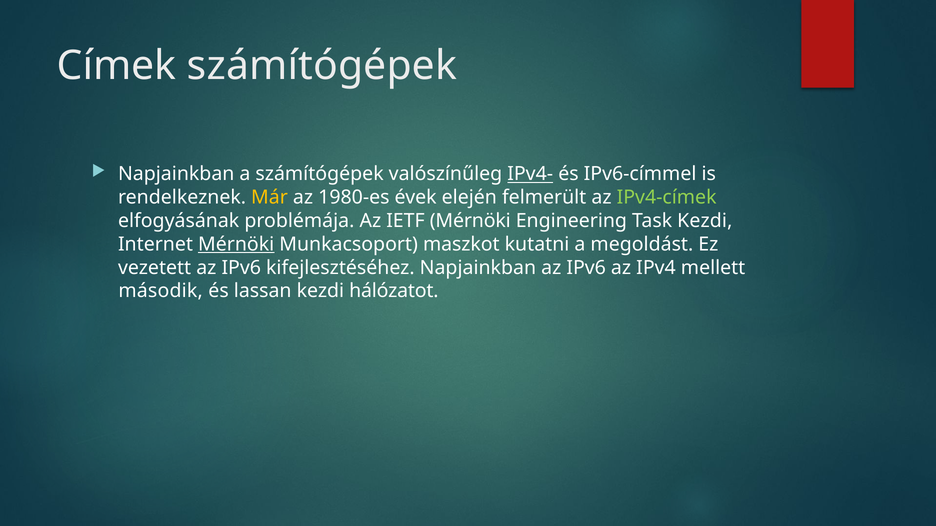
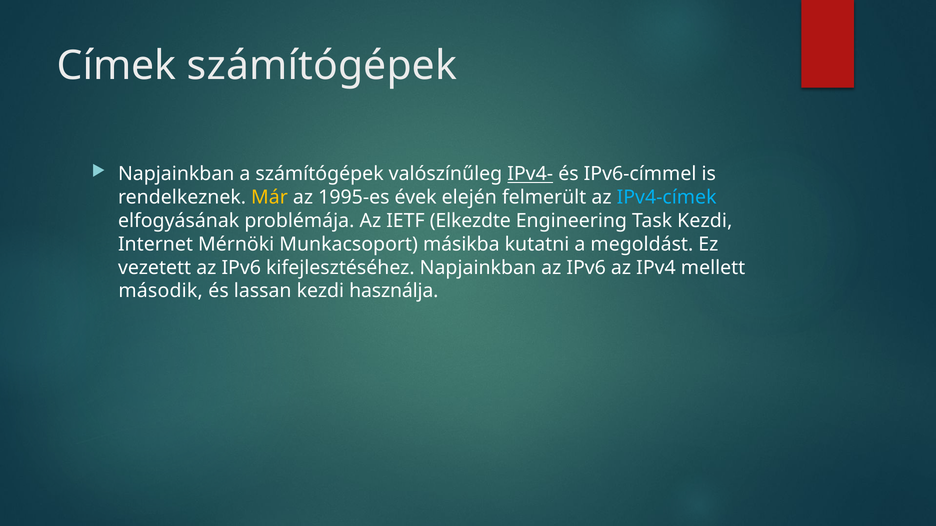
1980-es: 1980-es -> 1995-es
IPv4-címek colour: light green -> light blue
IETF Mérnöki: Mérnöki -> Elkezdte
Mérnöki at (236, 244) underline: present -> none
maszkot: maszkot -> másikba
hálózatot: hálózatot -> használja
